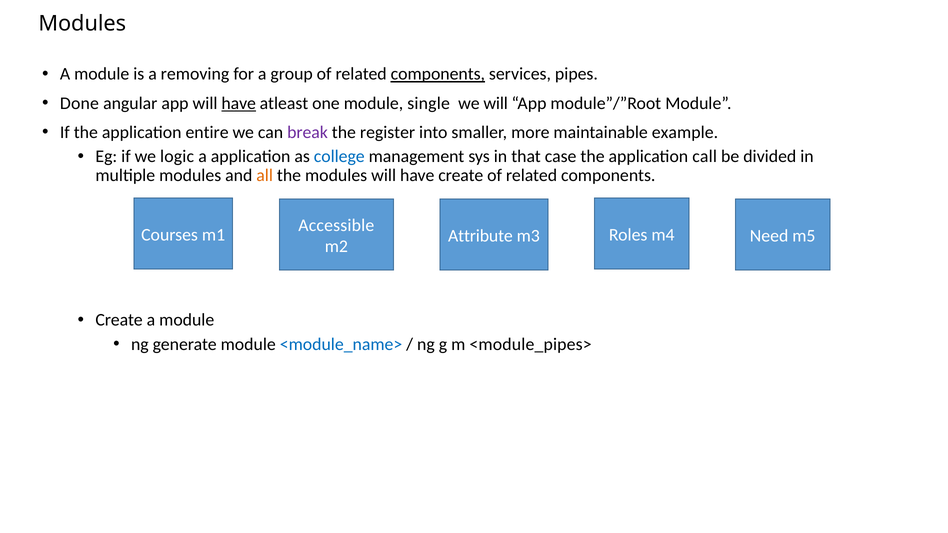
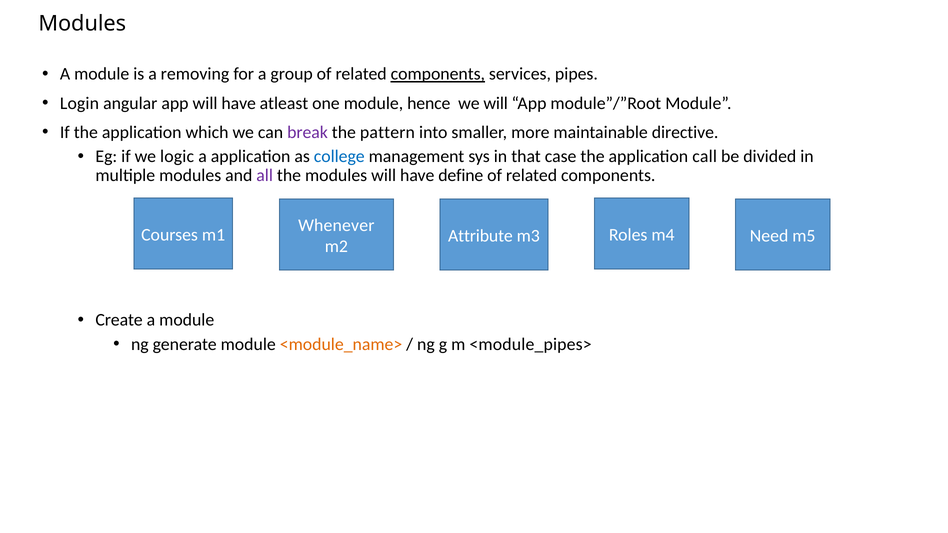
Done: Done -> Login
have at (239, 103) underline: present -> none
single: single -> hence
entire: entire -> which
register: register -> pattern
example: example -> directive
all colour: orange -> purple
have create: create -> define
Accessible: Accessible -> Whenever
<module_name> colour: blue -> orange
